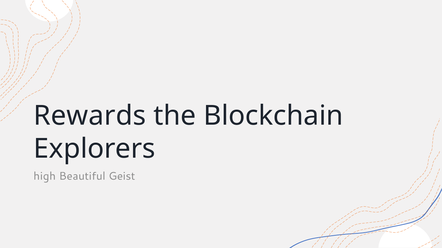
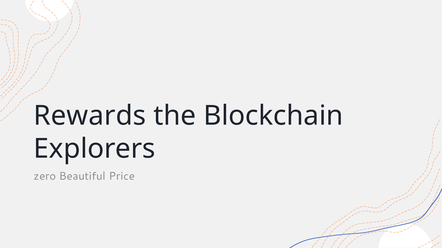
high: high -> zero
Geist: Geist -> Price
